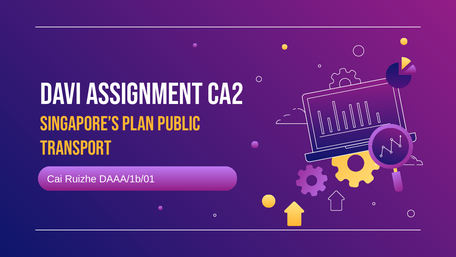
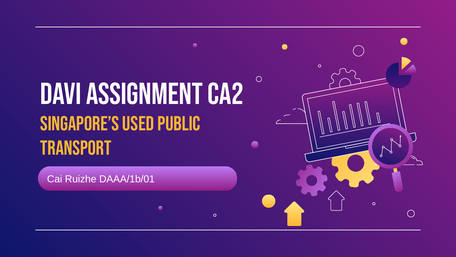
Plan: Plan -> Used
